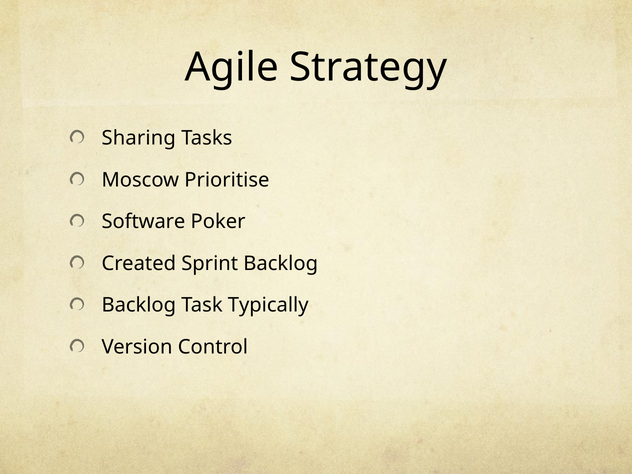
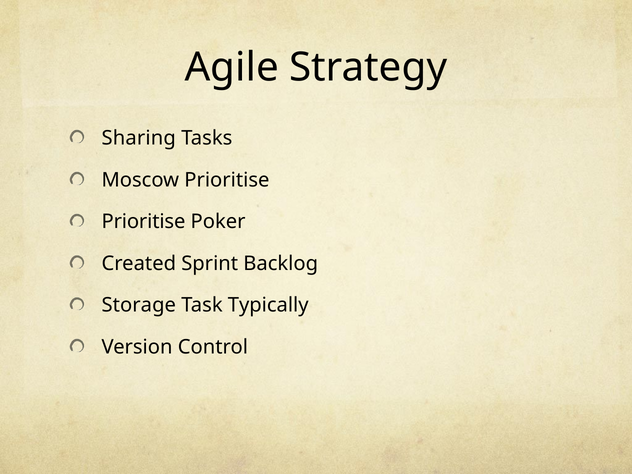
Software at (143, 222): Software -> Prioritise
Backlog at (139, 305): Backlog -> Storage
